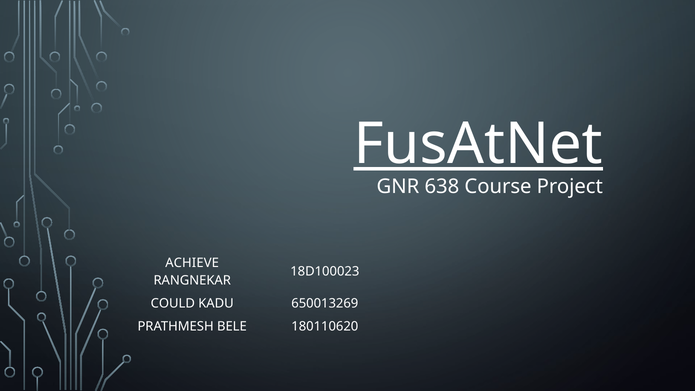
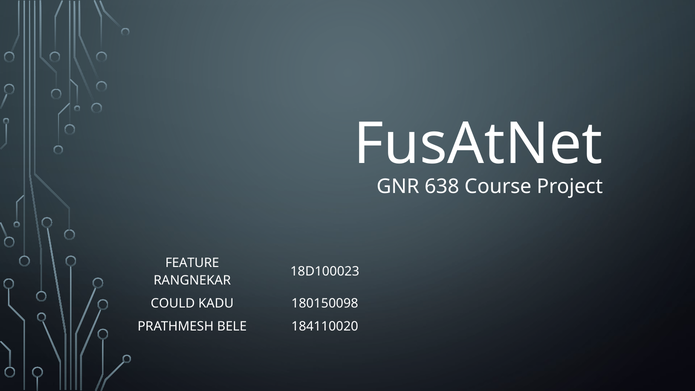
FusAtNet underline: present -> none
ACHIEVE: ACHIEVE -> FEATURE
650013269: 650013269 -> 180150098
180110620: 180110620 -> 184110020
